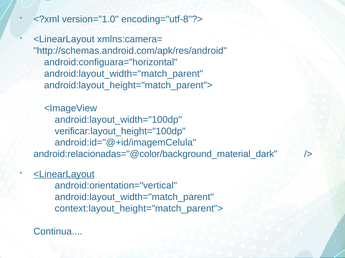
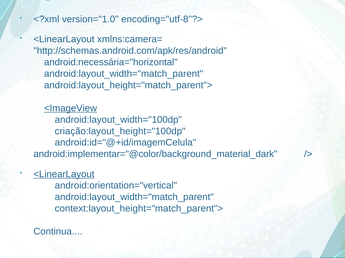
android:configuara="horizontal: android:configuara="horizontal -> android:necessária="horizontal
<ImageView underline: none -> present
verificar:layout_height="100dp: verificar:layout_height="100dp -> criação:layout_height="100dp
android:relacionadas="@color/background_material_dark: android:relacionadas="@color/background_material_dark -> android:implementar="@color/background_material_dark
